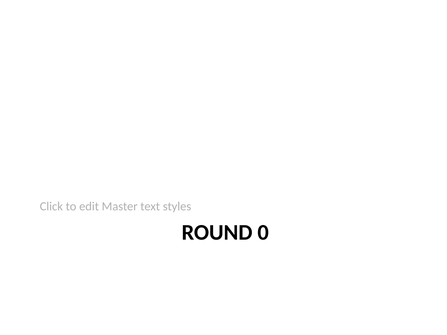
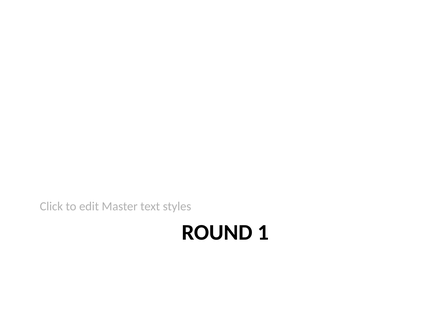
0: 0 -> 1
